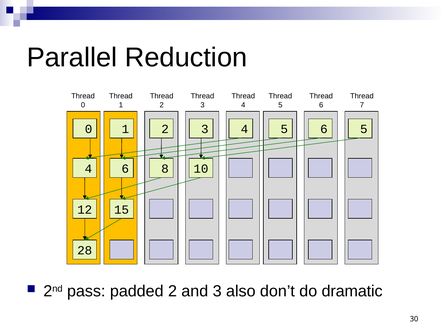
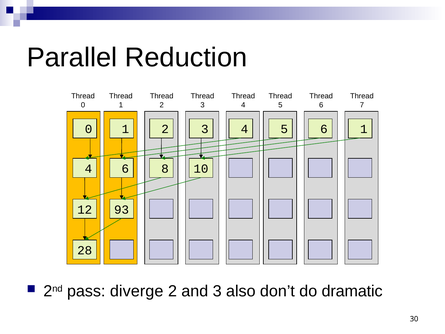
6 5: 5 -> 1
15: 15 -> 93
padded: padded -> diverge
